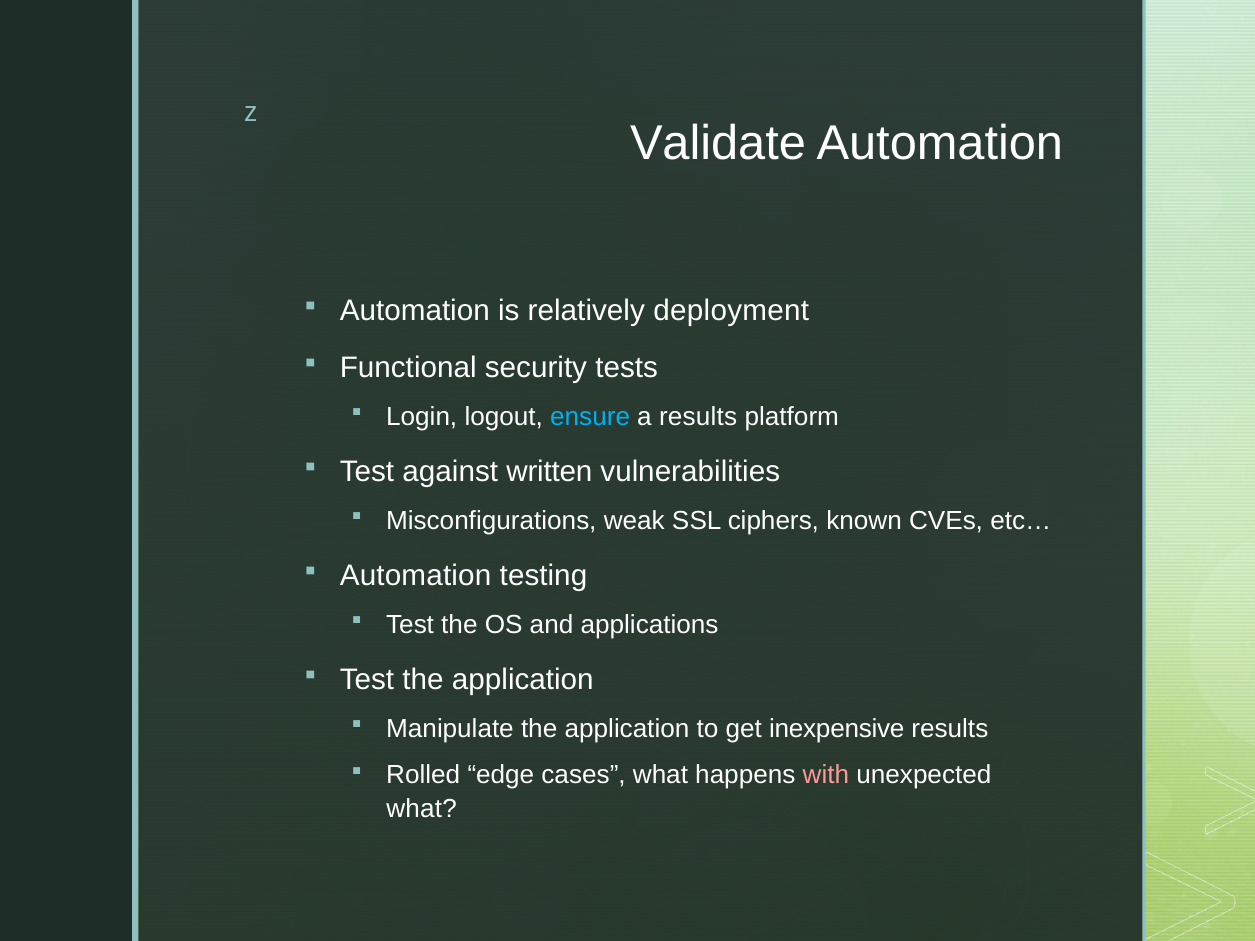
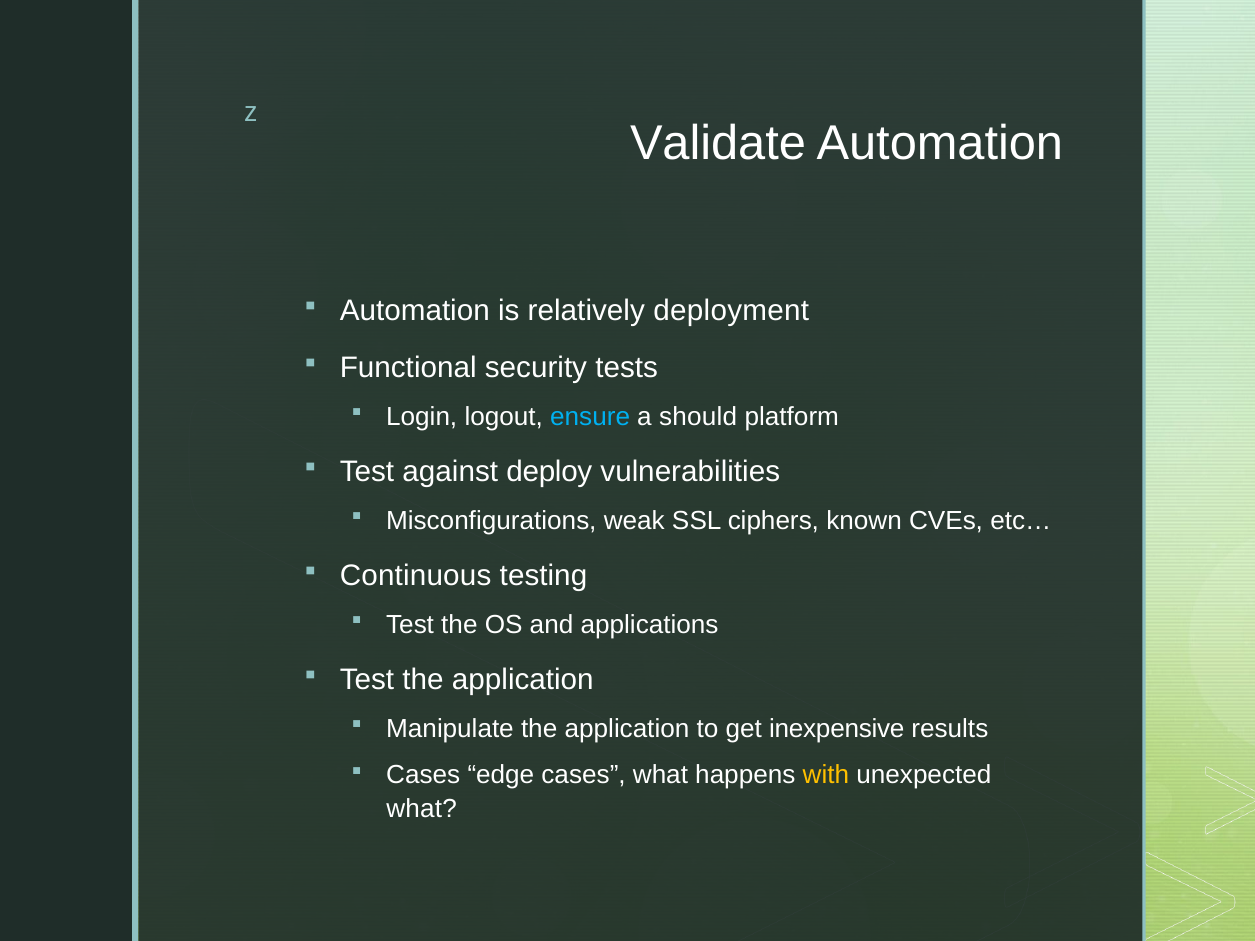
a results: results -> should
written: written -> deploy
Automation at (416, 576): Automation -> Continuous
Rolled at (423, 776): Rolled -> Cases
with colour: pink -> yellow
